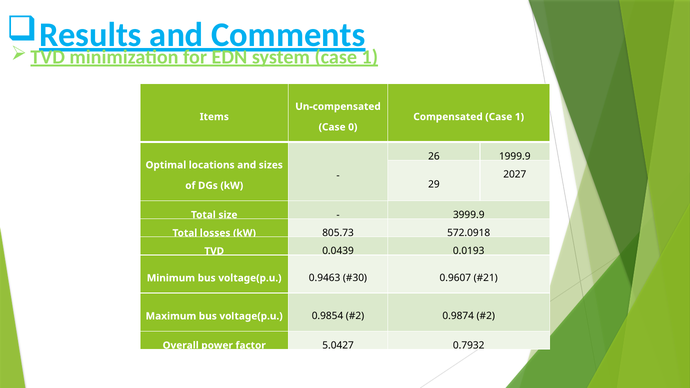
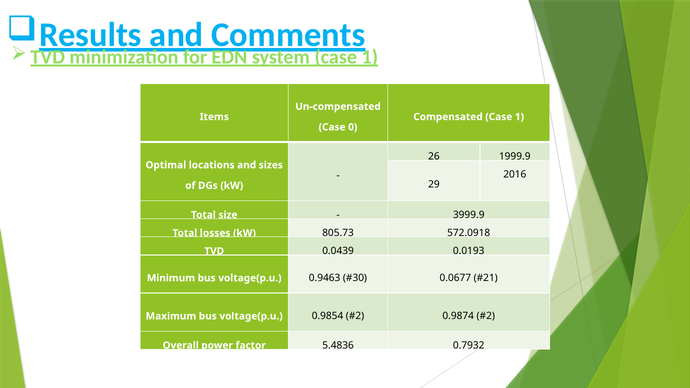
2027: 2027 -> 2016
0.9607: 0.9607 -> 0.0677
5.0427: 5.0427 -> 5.4836
